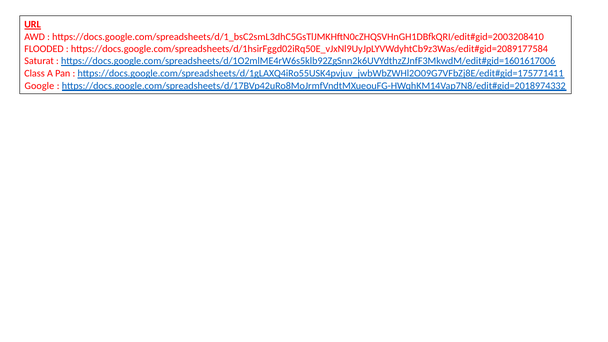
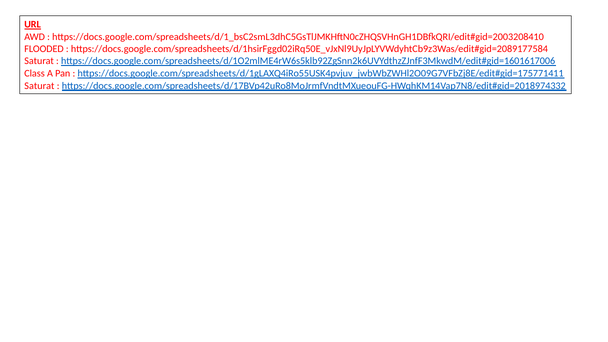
Google at (39, 86): Google -> Saturat
